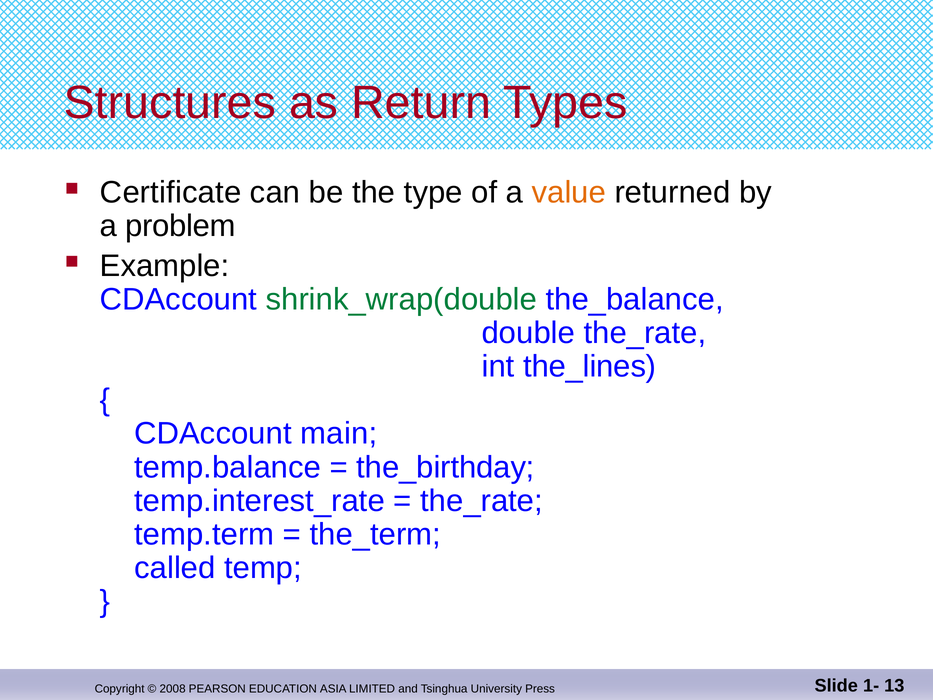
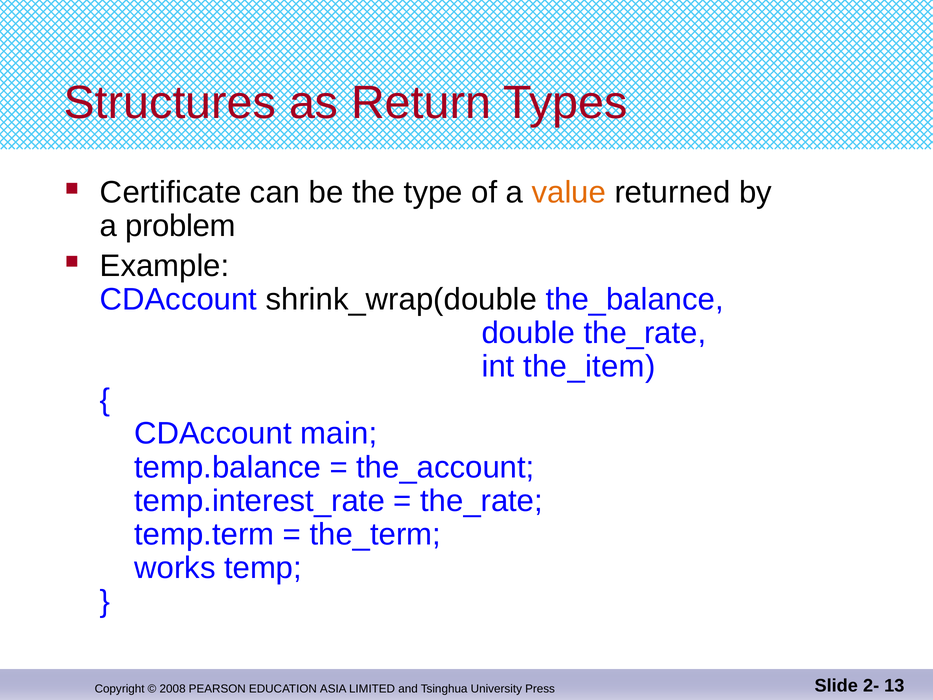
shrink_wrap(double colour: green -> black
the_lines: the_lines -> the_item
the_birthday: the_birthday -> the_account
called: called -> works
1-: 1- -> 2-
